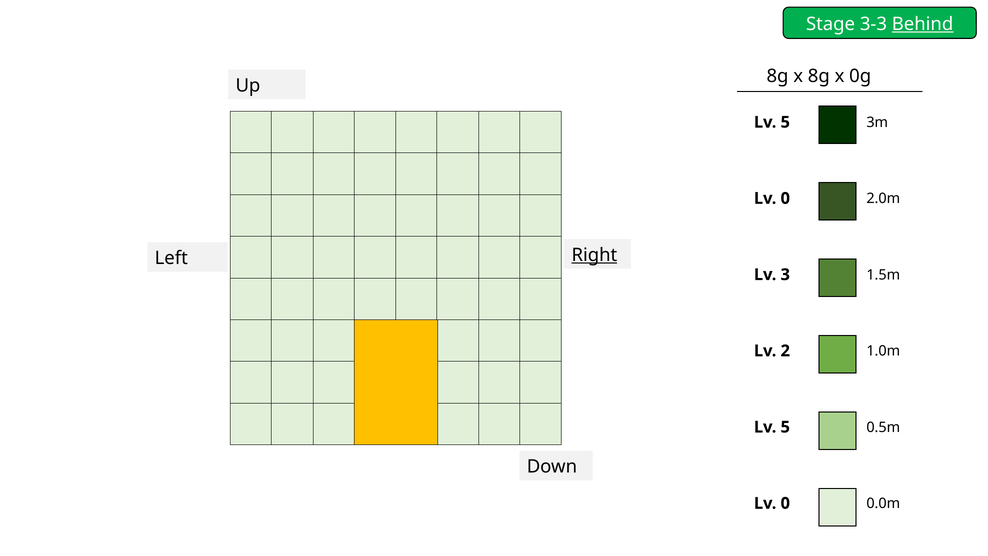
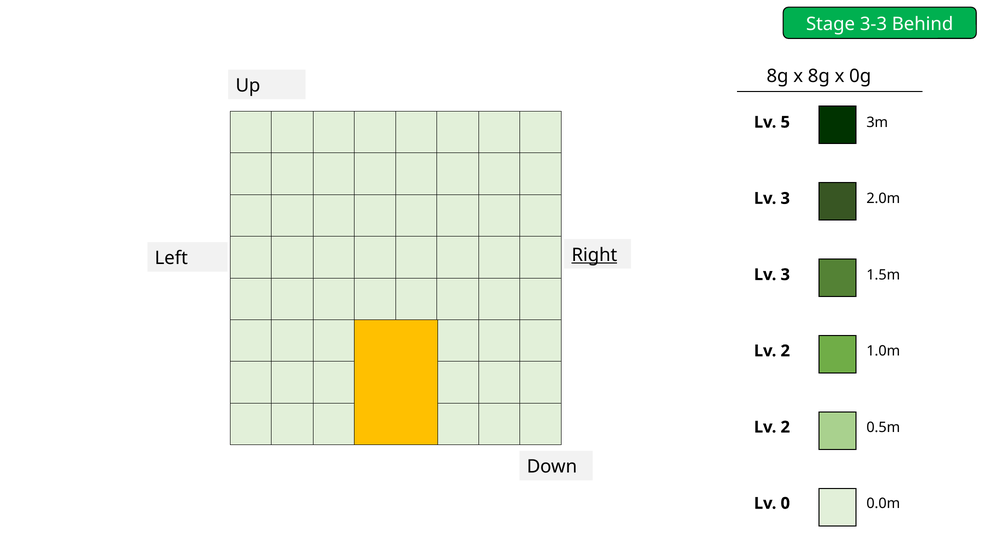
Behind underline: present -> none
0 at (785, 198): 0 -> 3
5 at (785, 427): 5 -> 2
